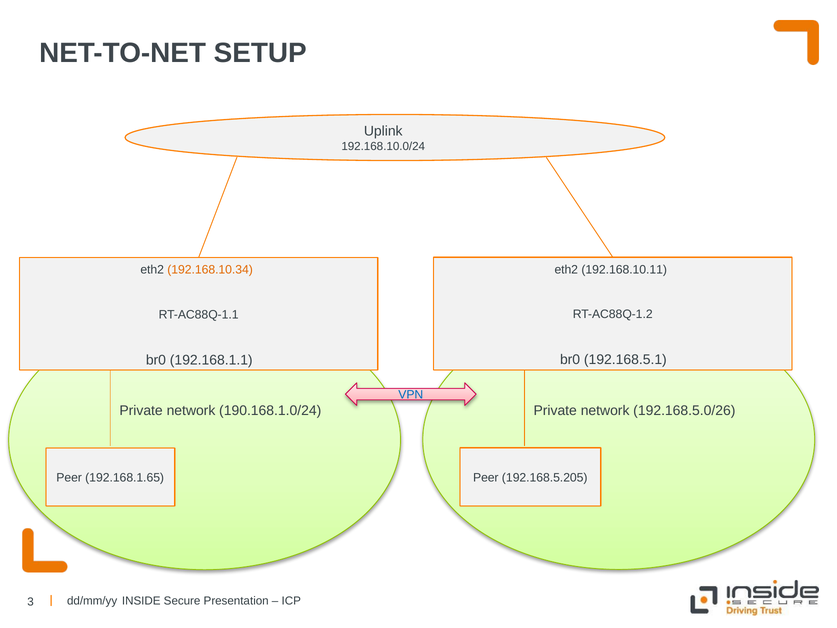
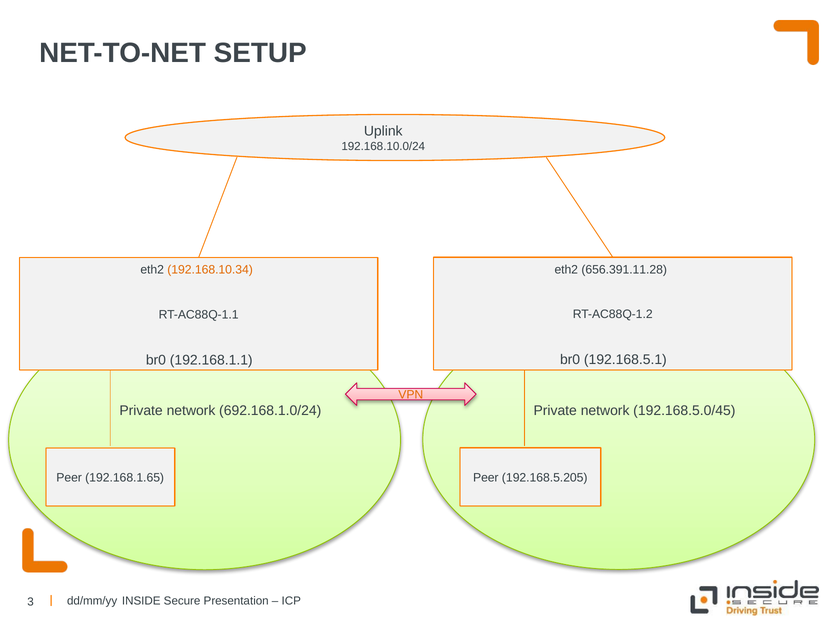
192.168.10.11: 192.168.10.11 -> 656.391.11.28
VPN colour: blue -> orange
192.168.5.0/26: 192.168.5.0/26 -> 192.168.5.0/45
190.168.1.0/24: 190.168.1.0/24 -> 692.168.1.0/24
